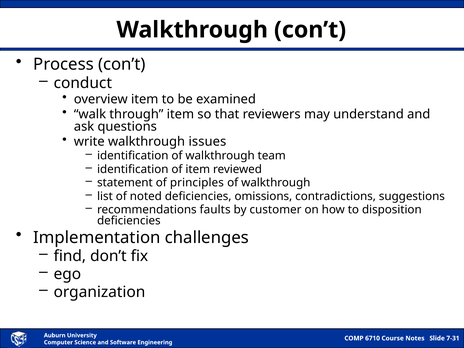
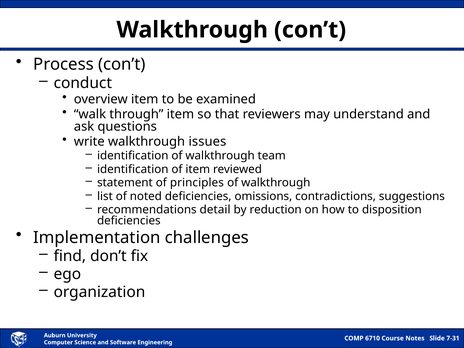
faults: faults -> detail
customer: customer -> reduction
